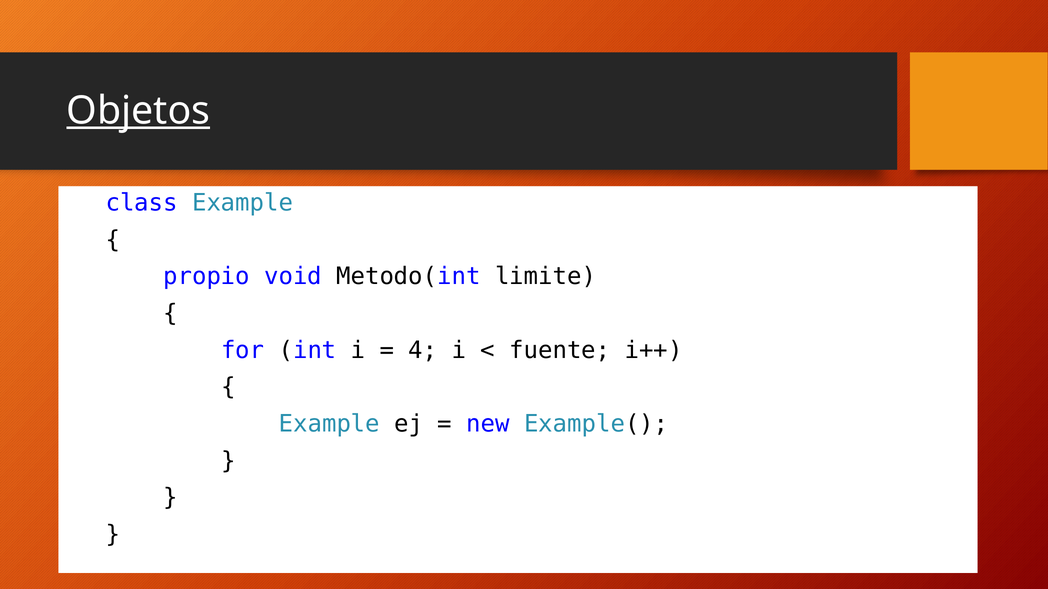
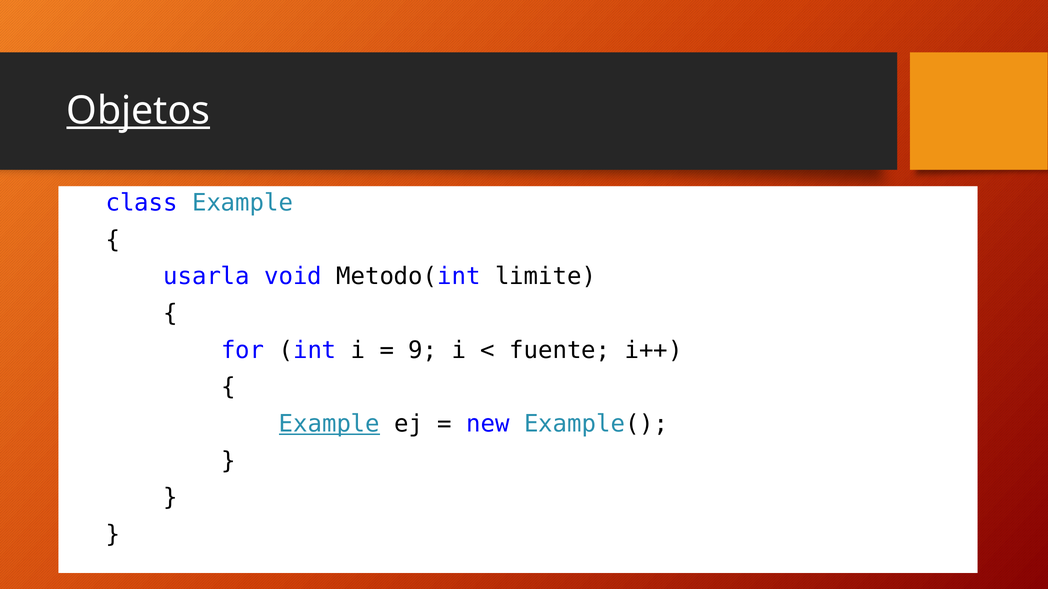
propio: propio -> usarla
4: 4 -> 9
Example at (329, 424) underline: none -> present
